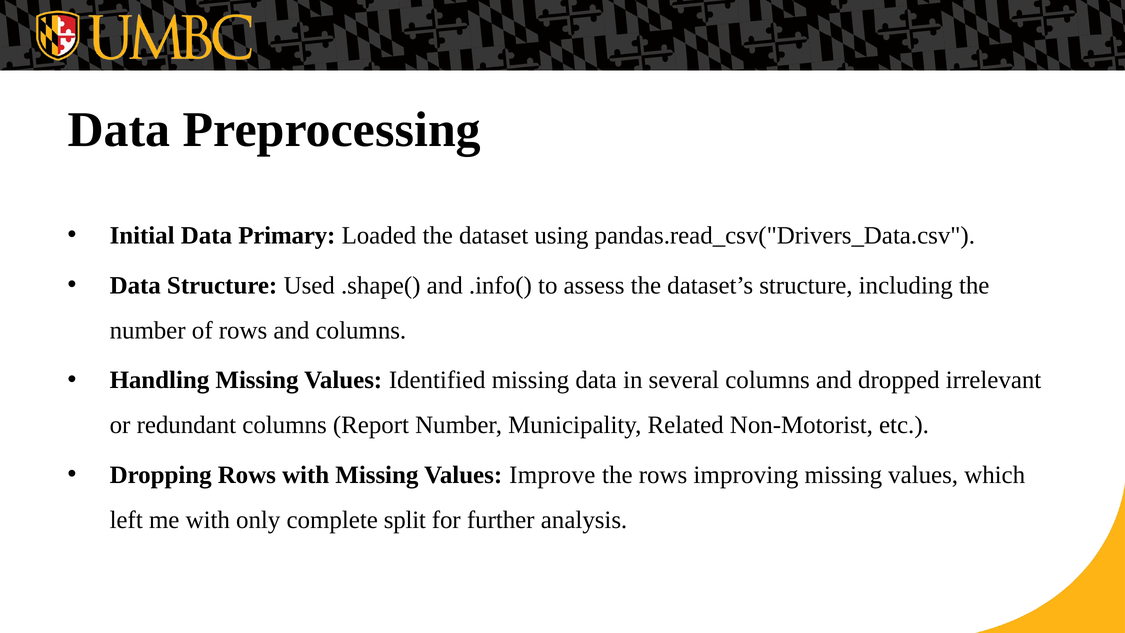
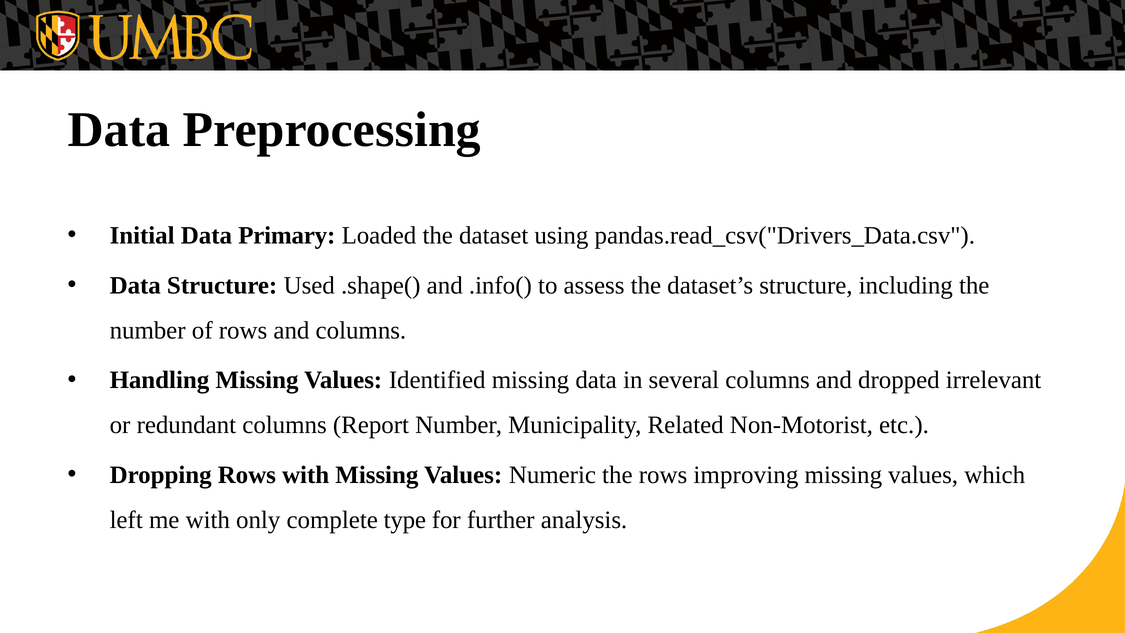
Improve: Improve -> Numeric
split: split -> type
